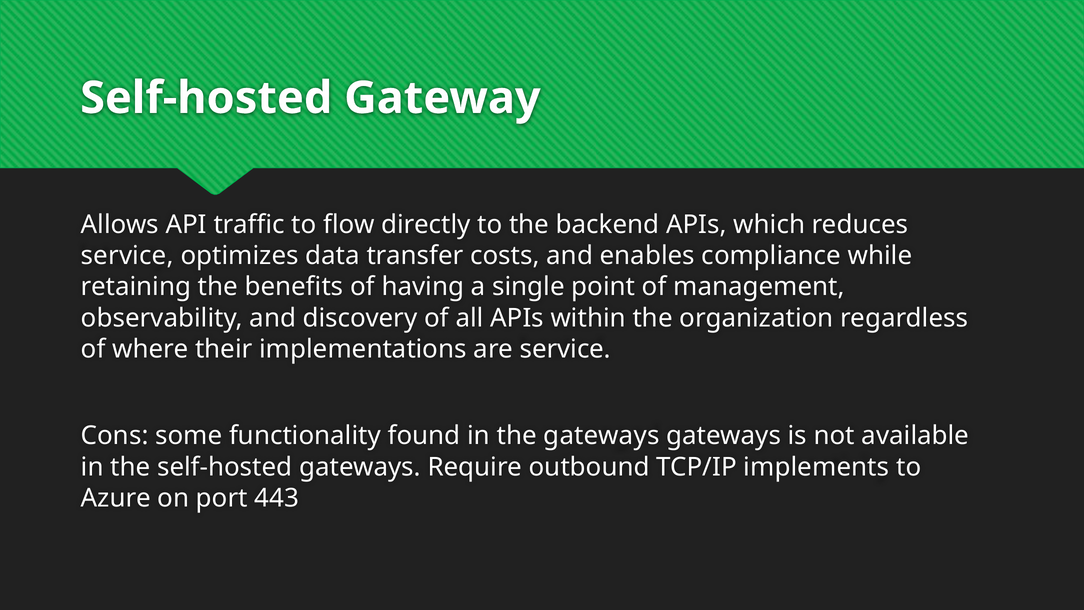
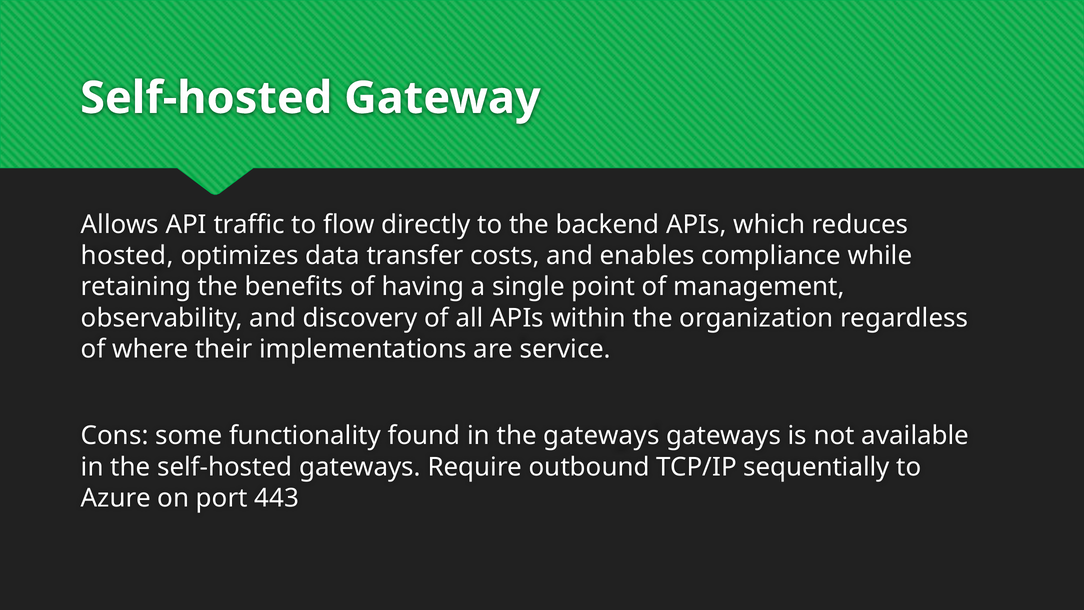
service at (127, 256): service -> hosted
implements: implements -> sequentially
